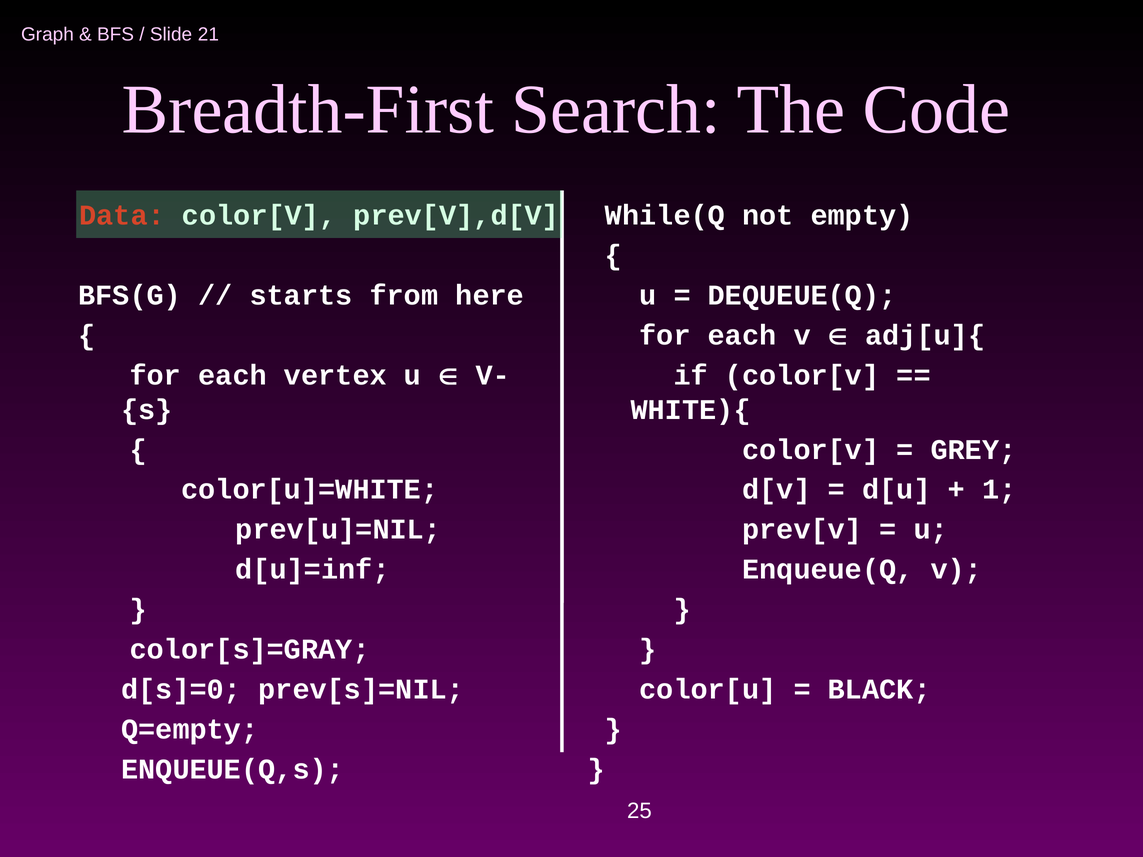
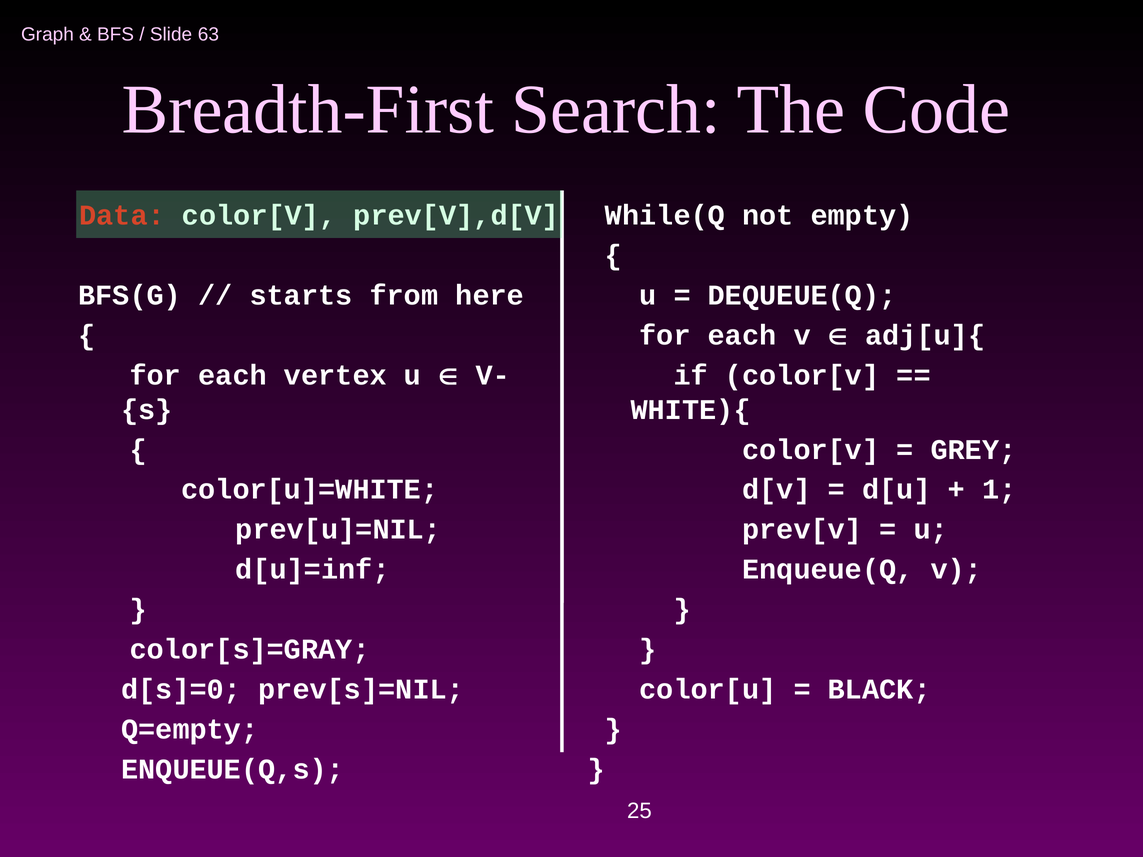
21: 21 -> 63
